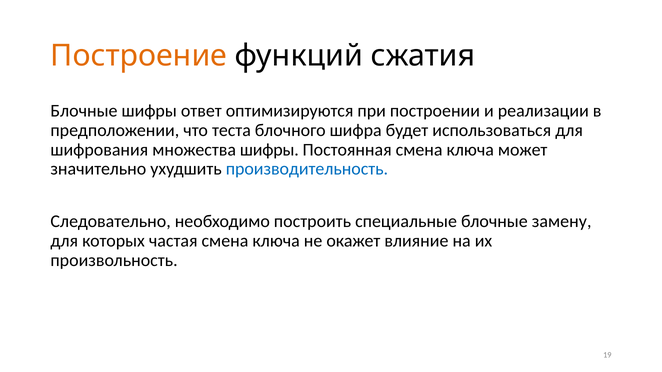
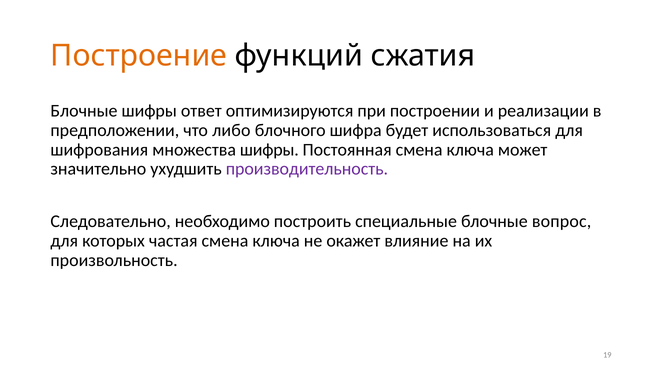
теста: теста -> либо
производительность colour: blue -> purple
замену: замену -> вопрос
